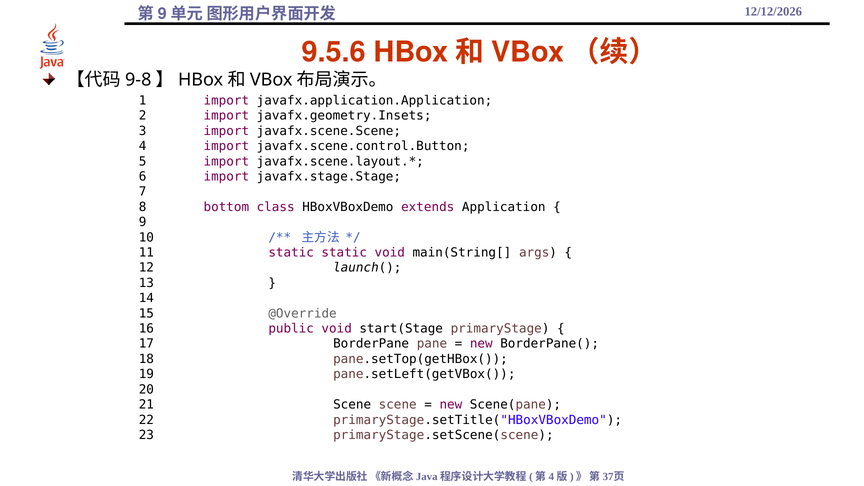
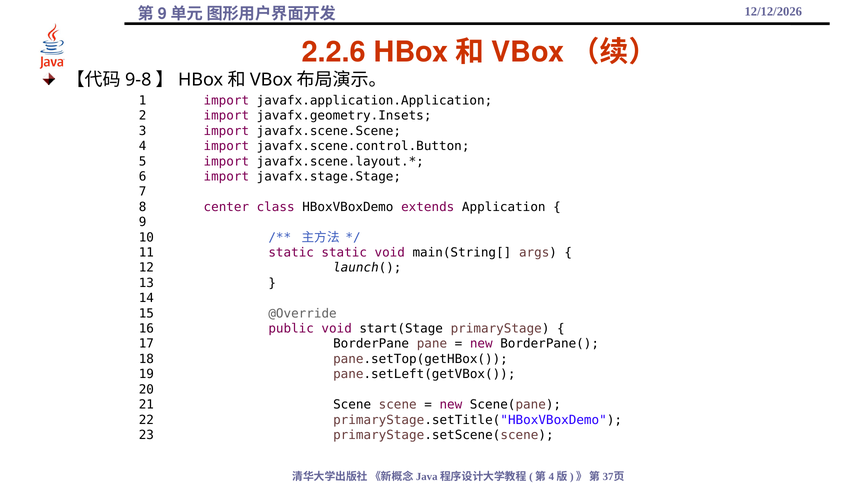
9.5.6: 9.5.6 -> 2.2.6
bottom: bottom -> center
